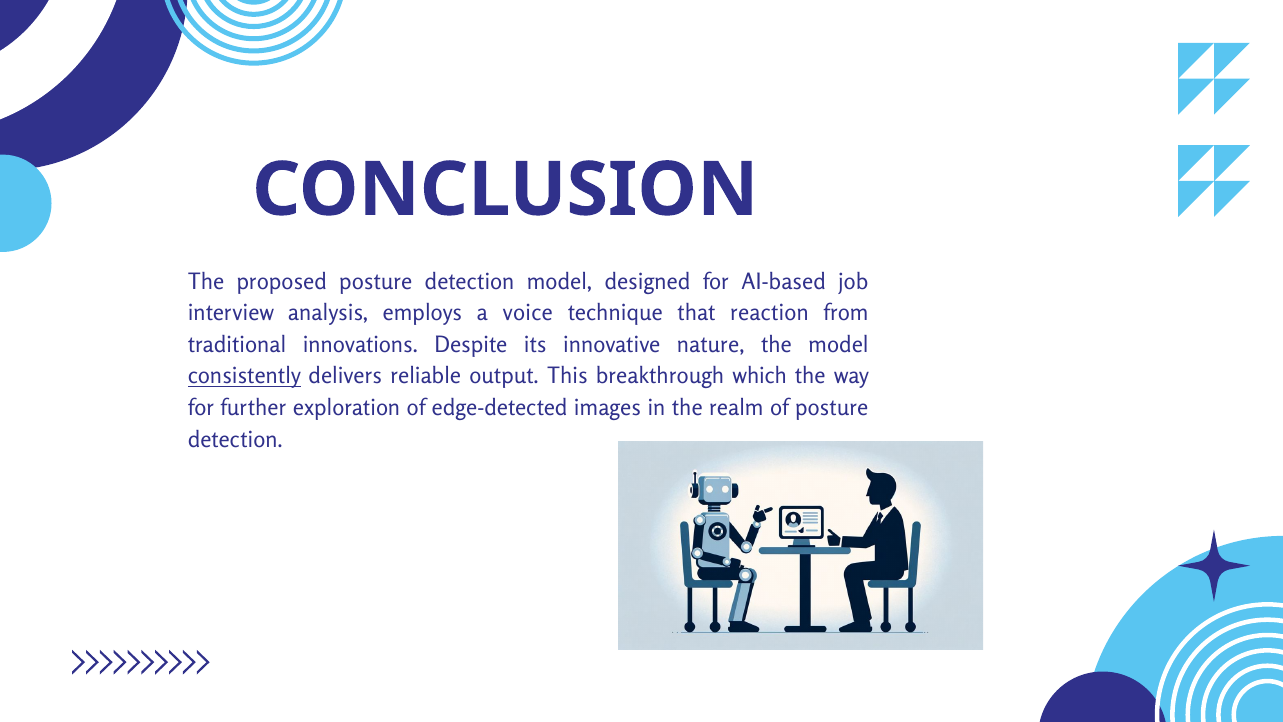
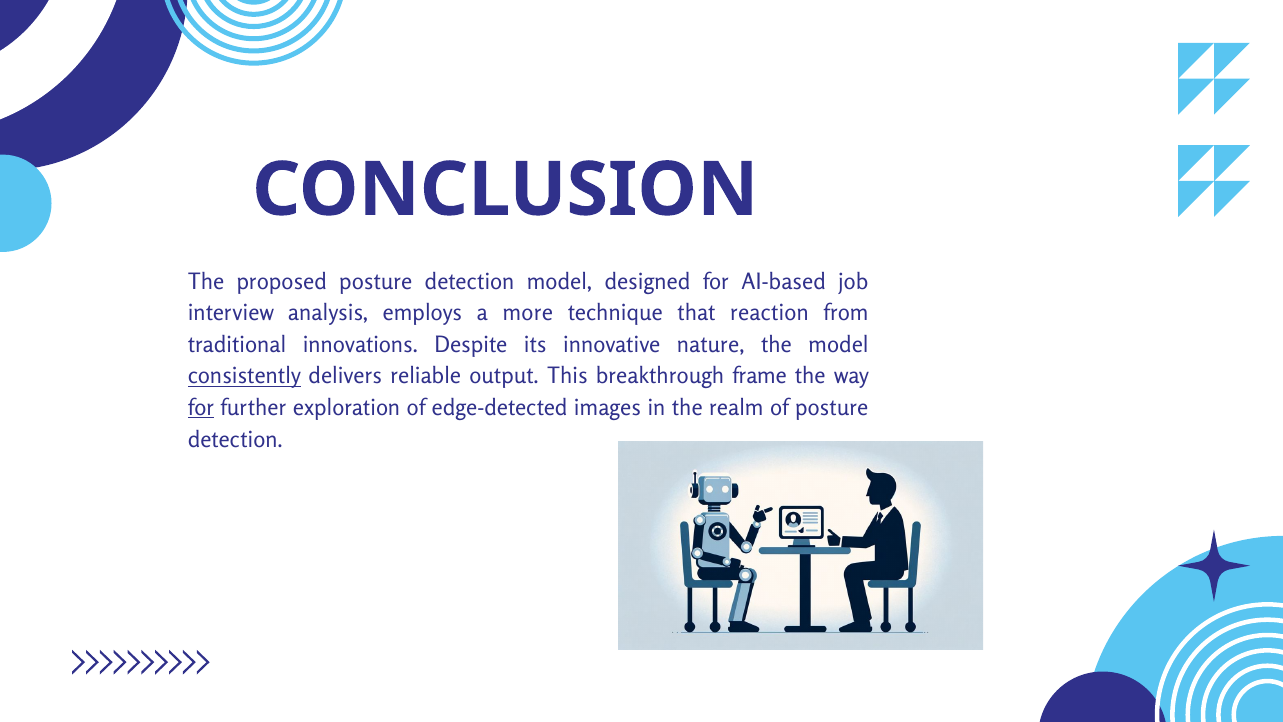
voice: voice -> more
which: which -> frame
for at (201, 408) underline: none -> present
